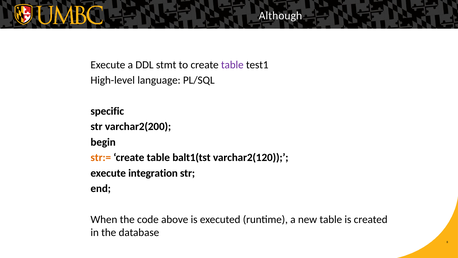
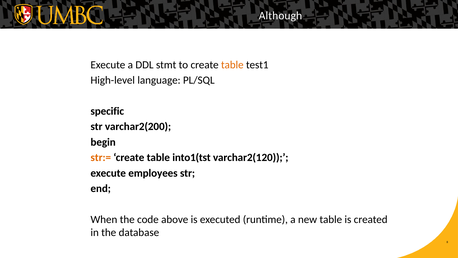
table at (232, 65) colour: purple -> orange
balt1(tst: balt1(tst -> into1(tst
integration: integration -> employees
